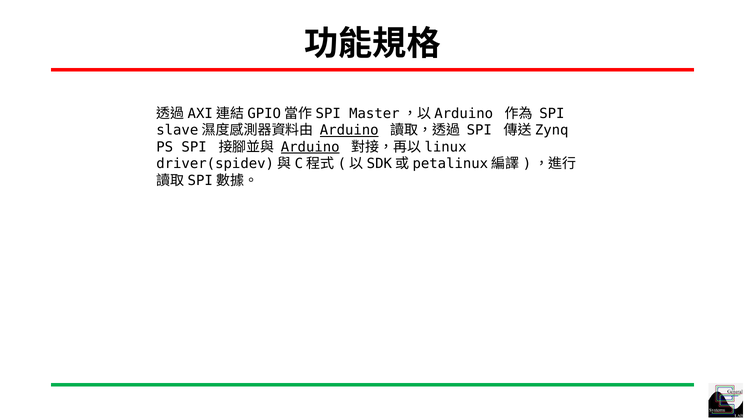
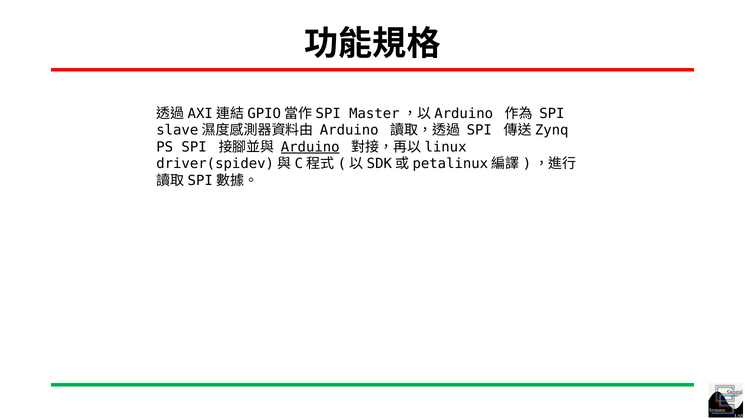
Arduino at (349, 130) underline: present -> none
